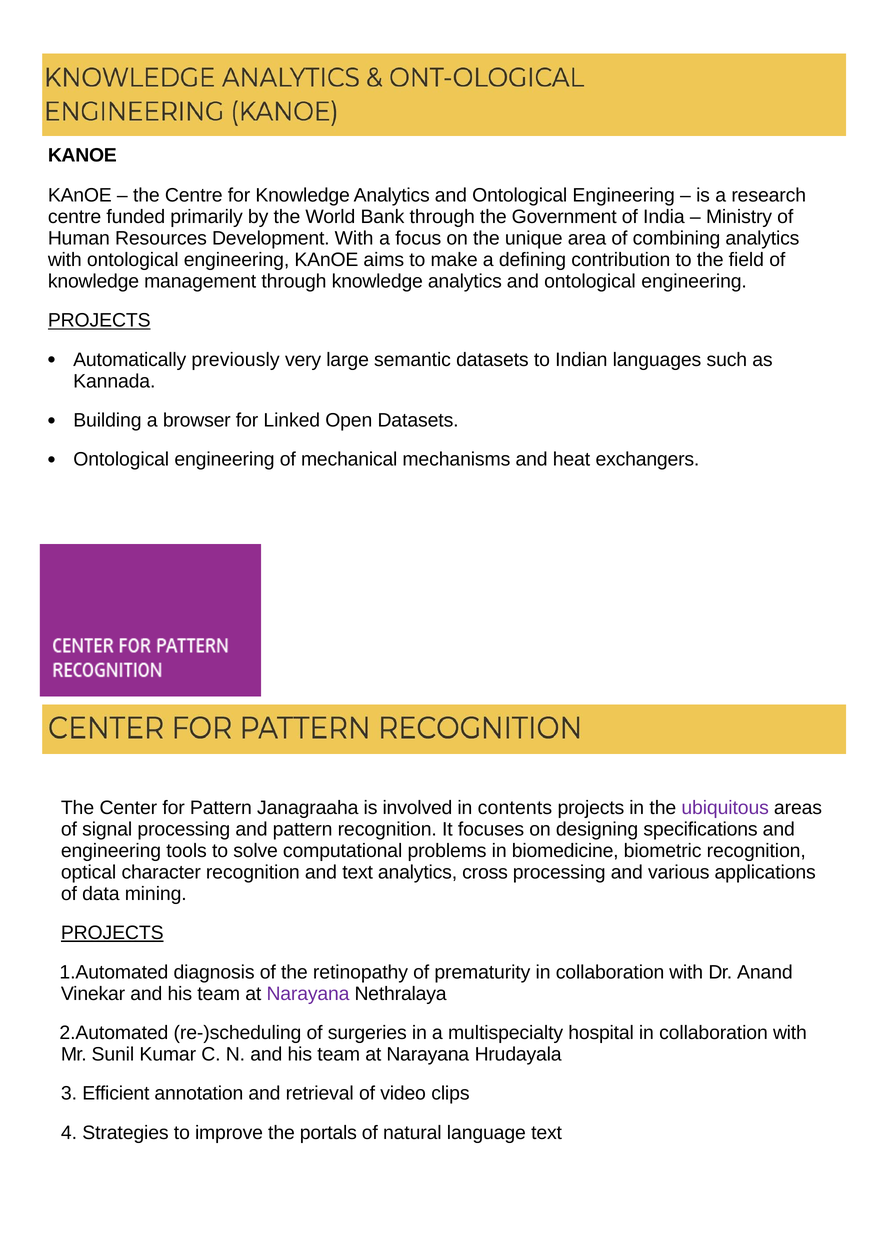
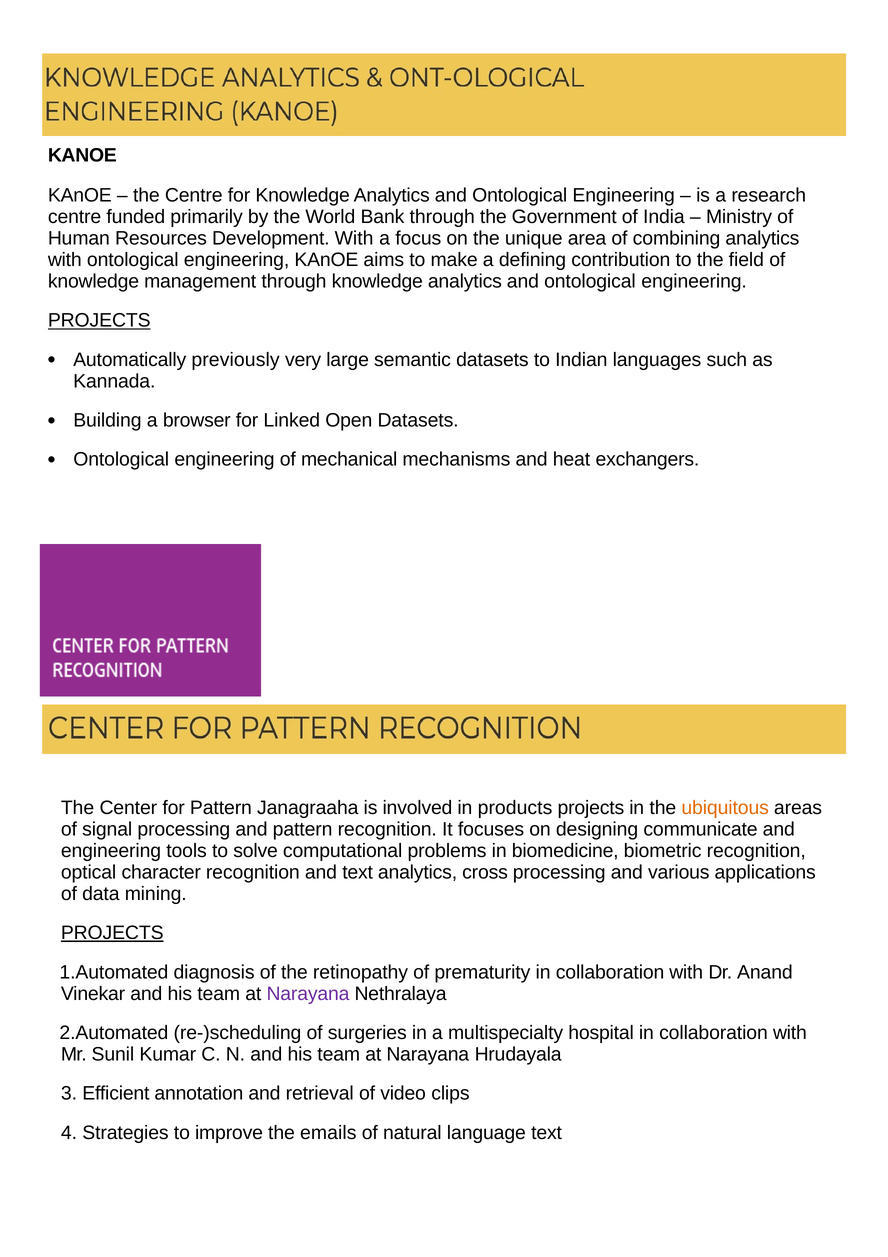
contents: contents -> products
ubiquitous colour: purple -> orange
specifications: specifications -> communicate
portals: portals -> emails
